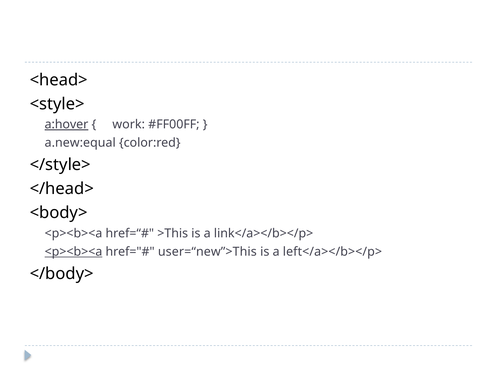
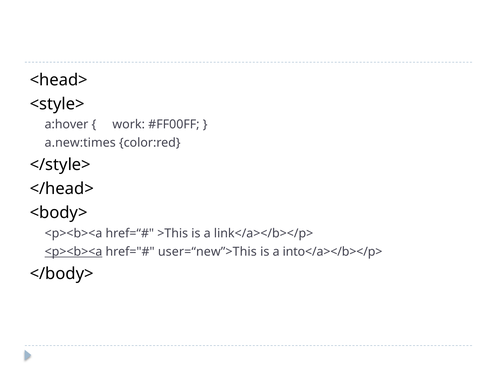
a:hover underline: present -> none
a.new:equal: a.new:equal -> a.new:times
left</a></b></p>: left</a></b></p> -> into</a></b></p>
